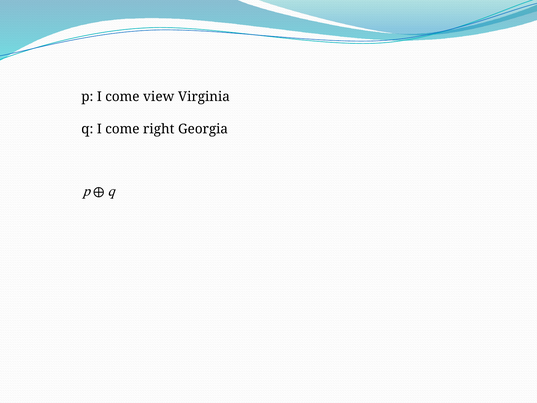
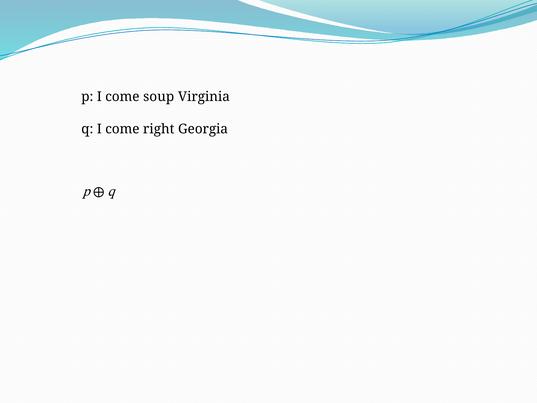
view: view -> soup
